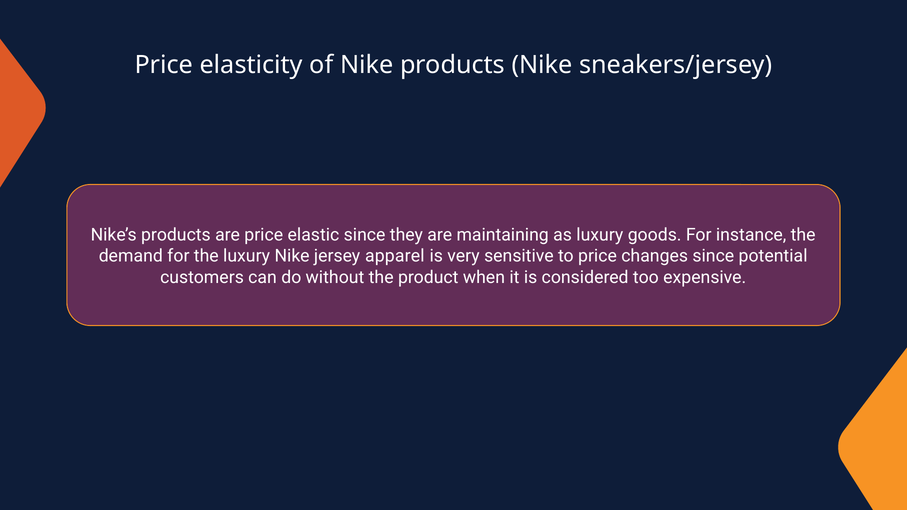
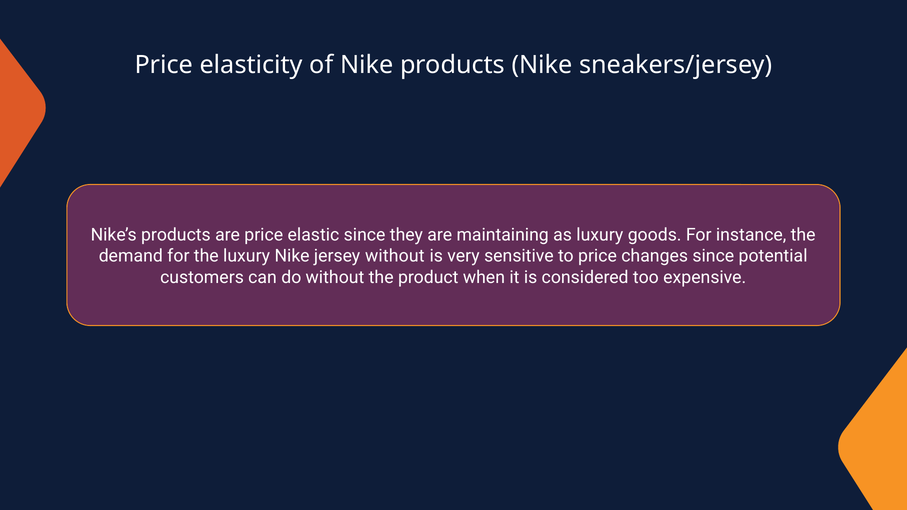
jersey apparel: apparel -> without
